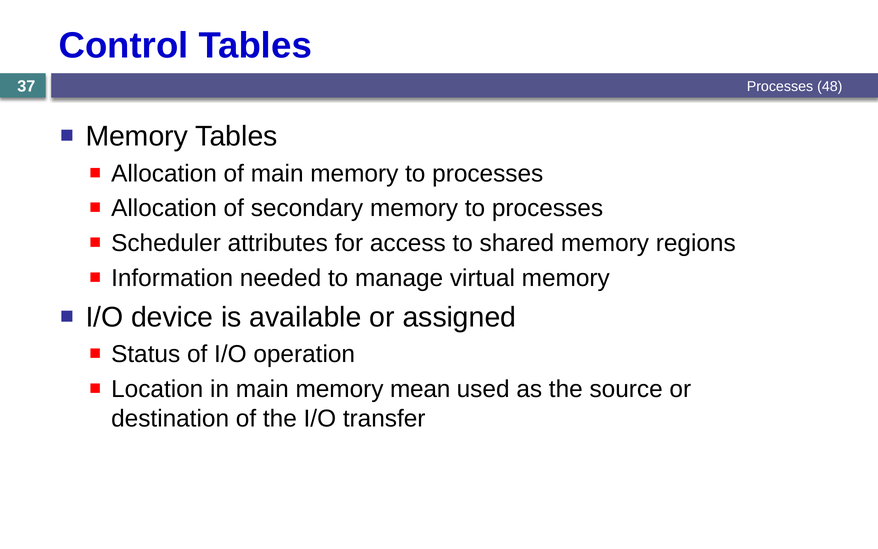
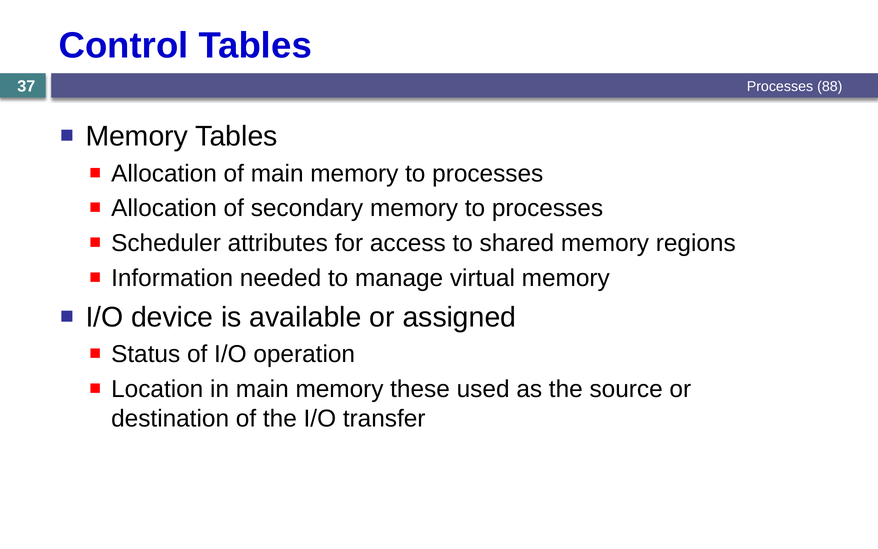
48: 48 -> 88
mean: mean -> these
